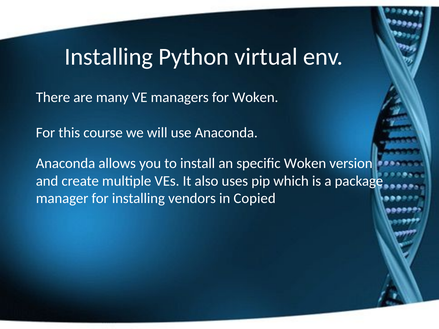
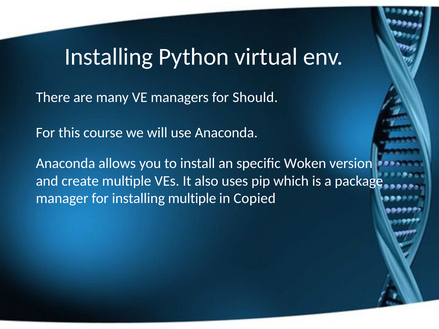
for Woken: Woken -> Should
installing vendors: vendors -> multiple
